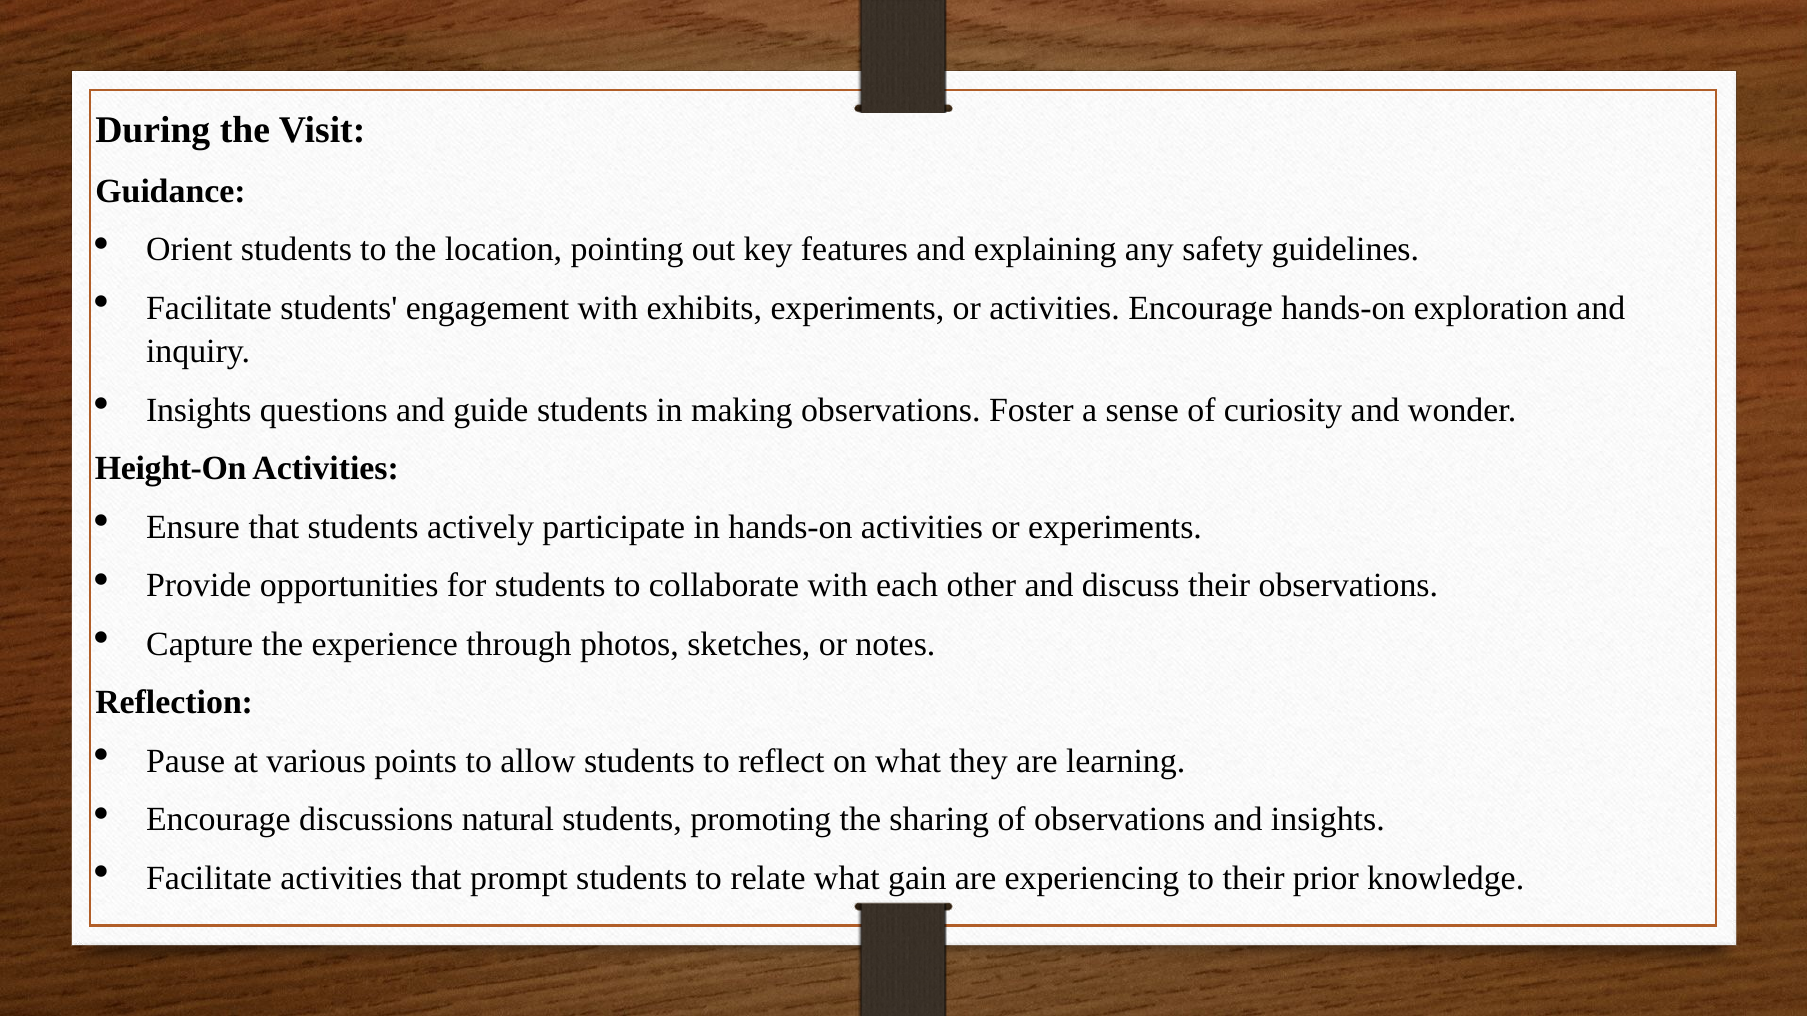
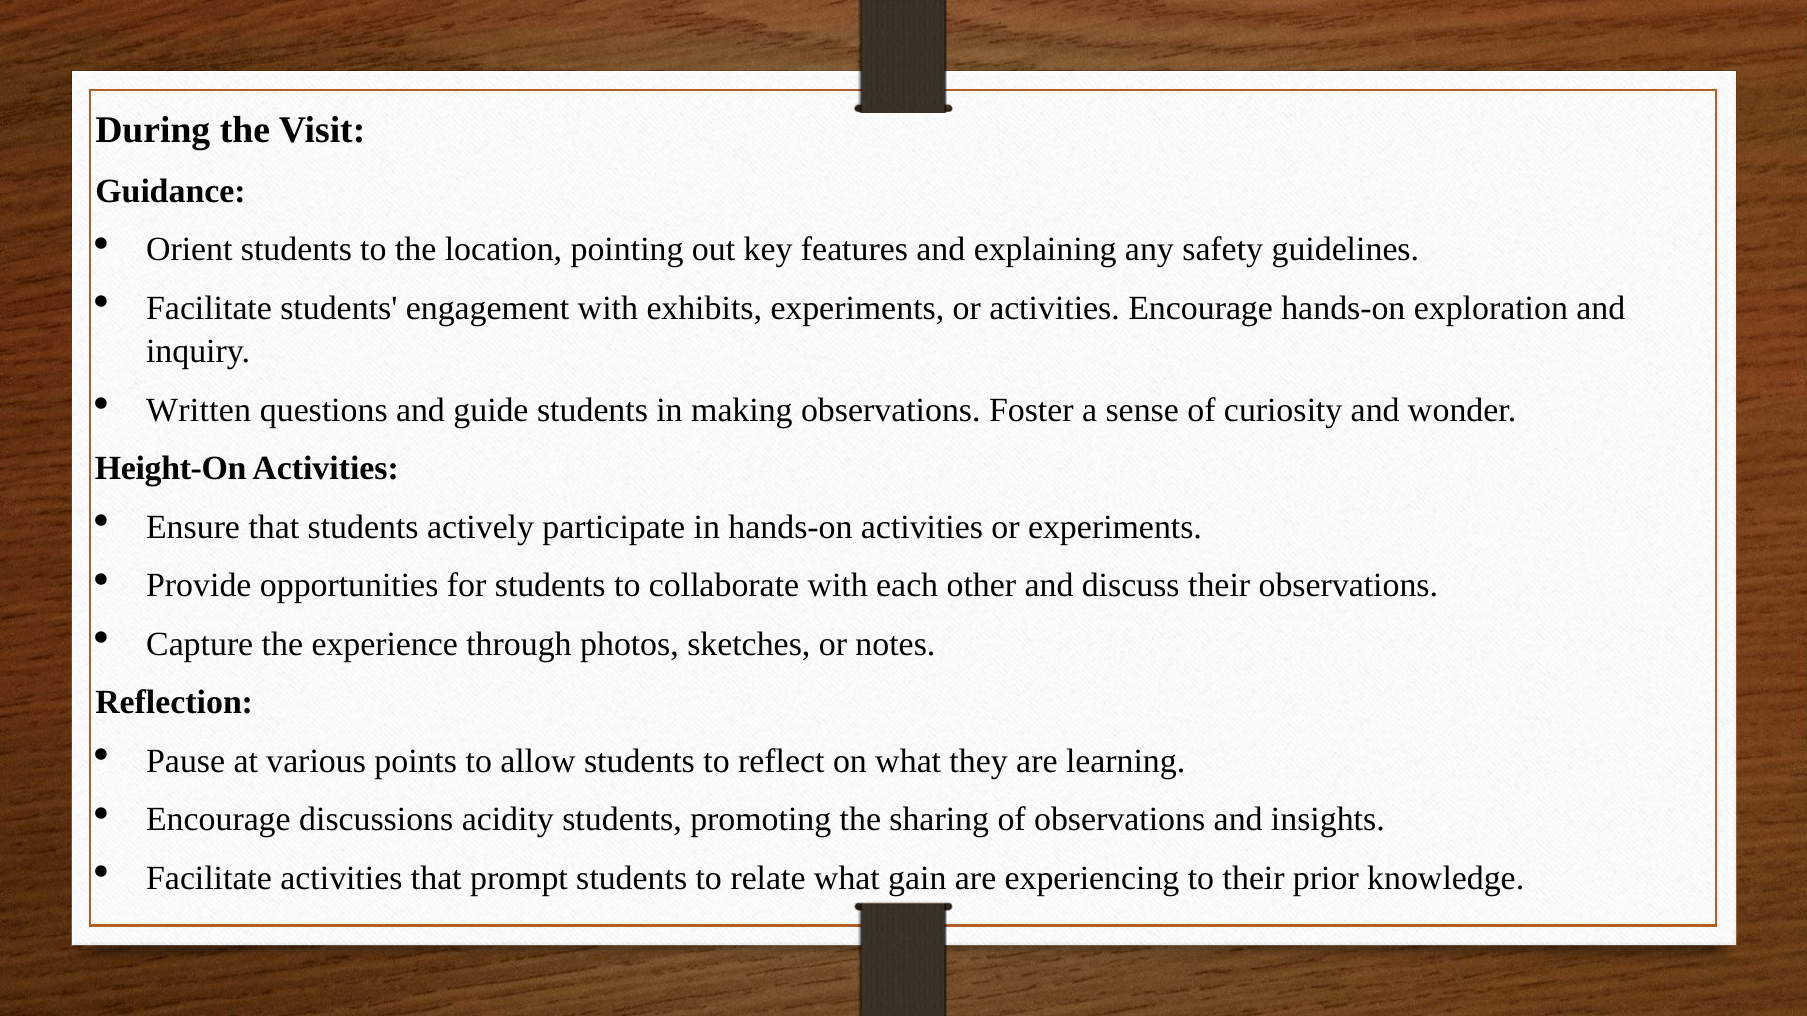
Insights at (199, 410): Insights -> Written
natural: natural -> acidity
